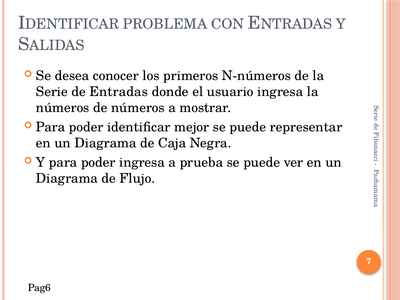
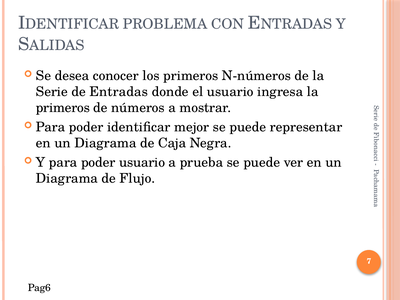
números at (63, 108): números -> primeros
poder ingresa: ingresa -> usuario
